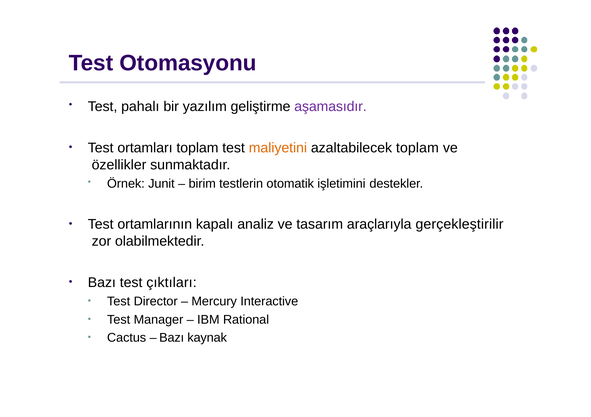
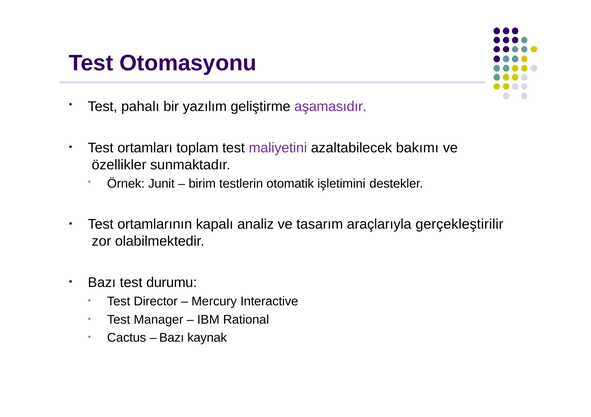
maliyetini colour: orange -> purple
azaltabilecek toplam: toplam -> bakımı
çıktıları: çıktıları -> durumu
